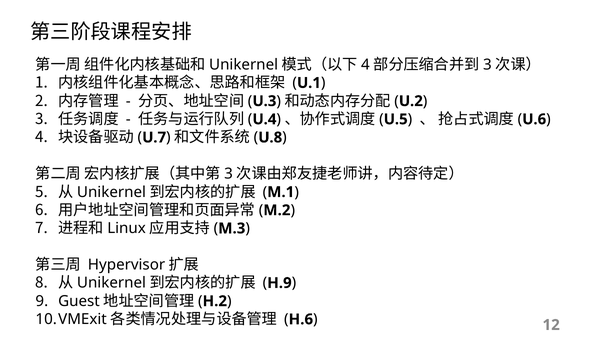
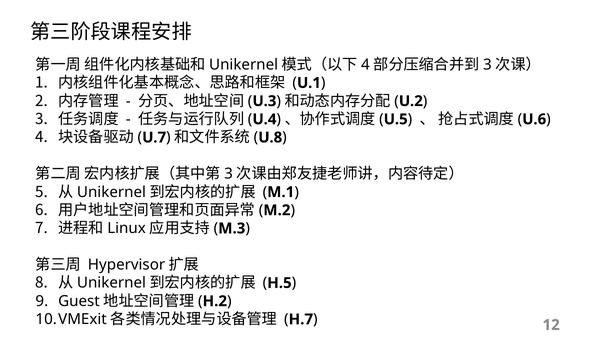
H.9: H.9 -> H.5
H.6: H.6 -> H.7
